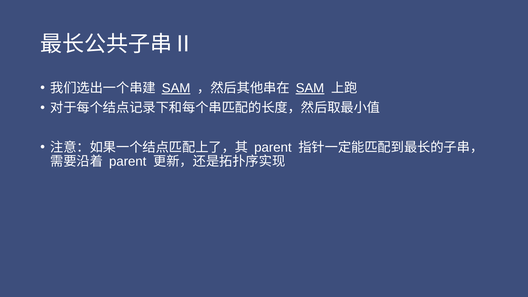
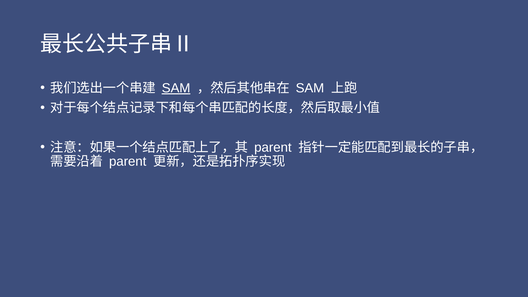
SAM at (310, 88) underline: present -> none
